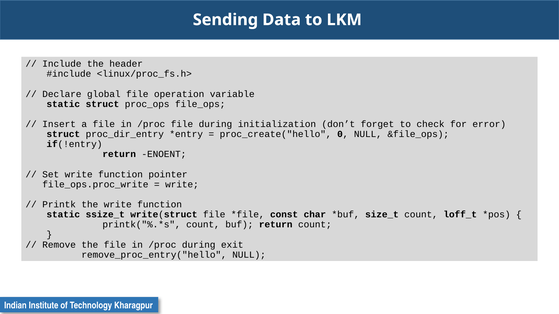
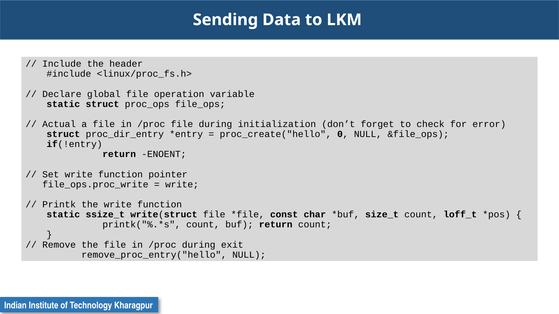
Insert: Insert -> Actual
